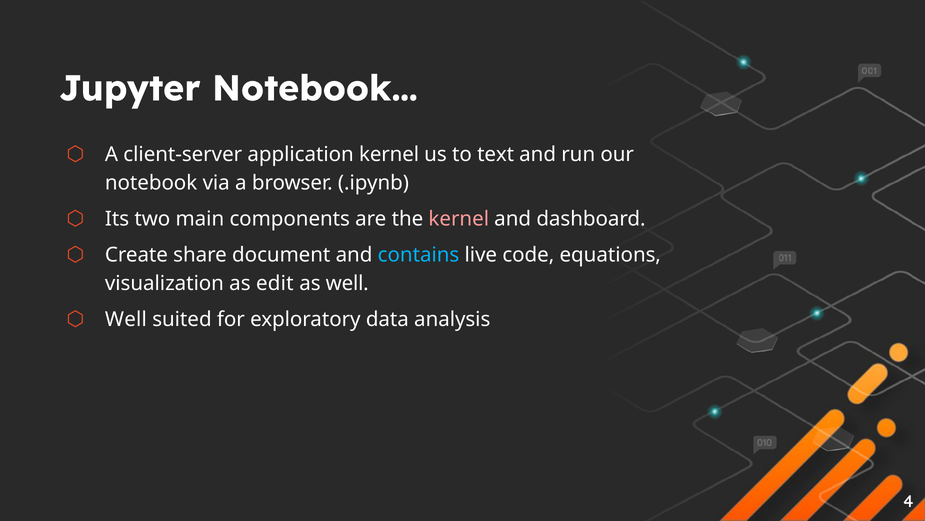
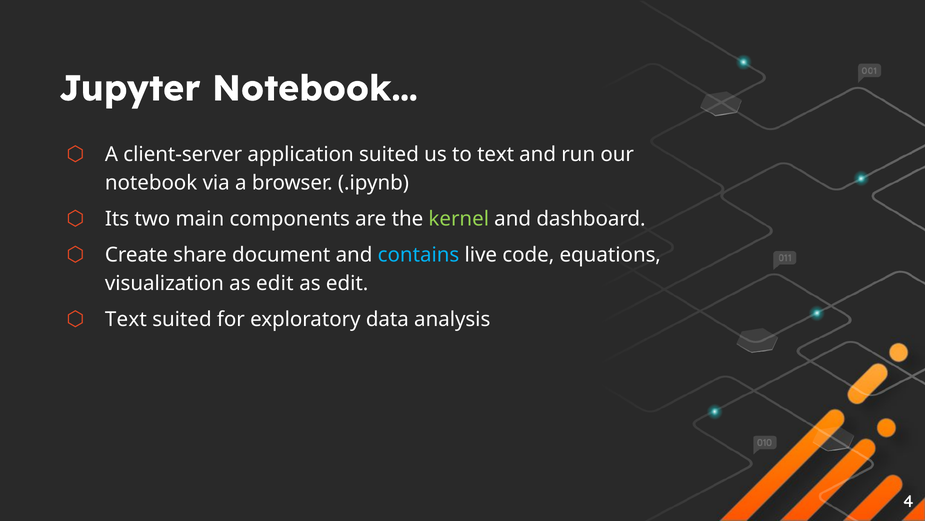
application kernel: kernel -> suited
kernel at (459, 219) colour: pink -> light green
well at (347, 283): well -> edit
Well at (126, 319): Well -> Text
